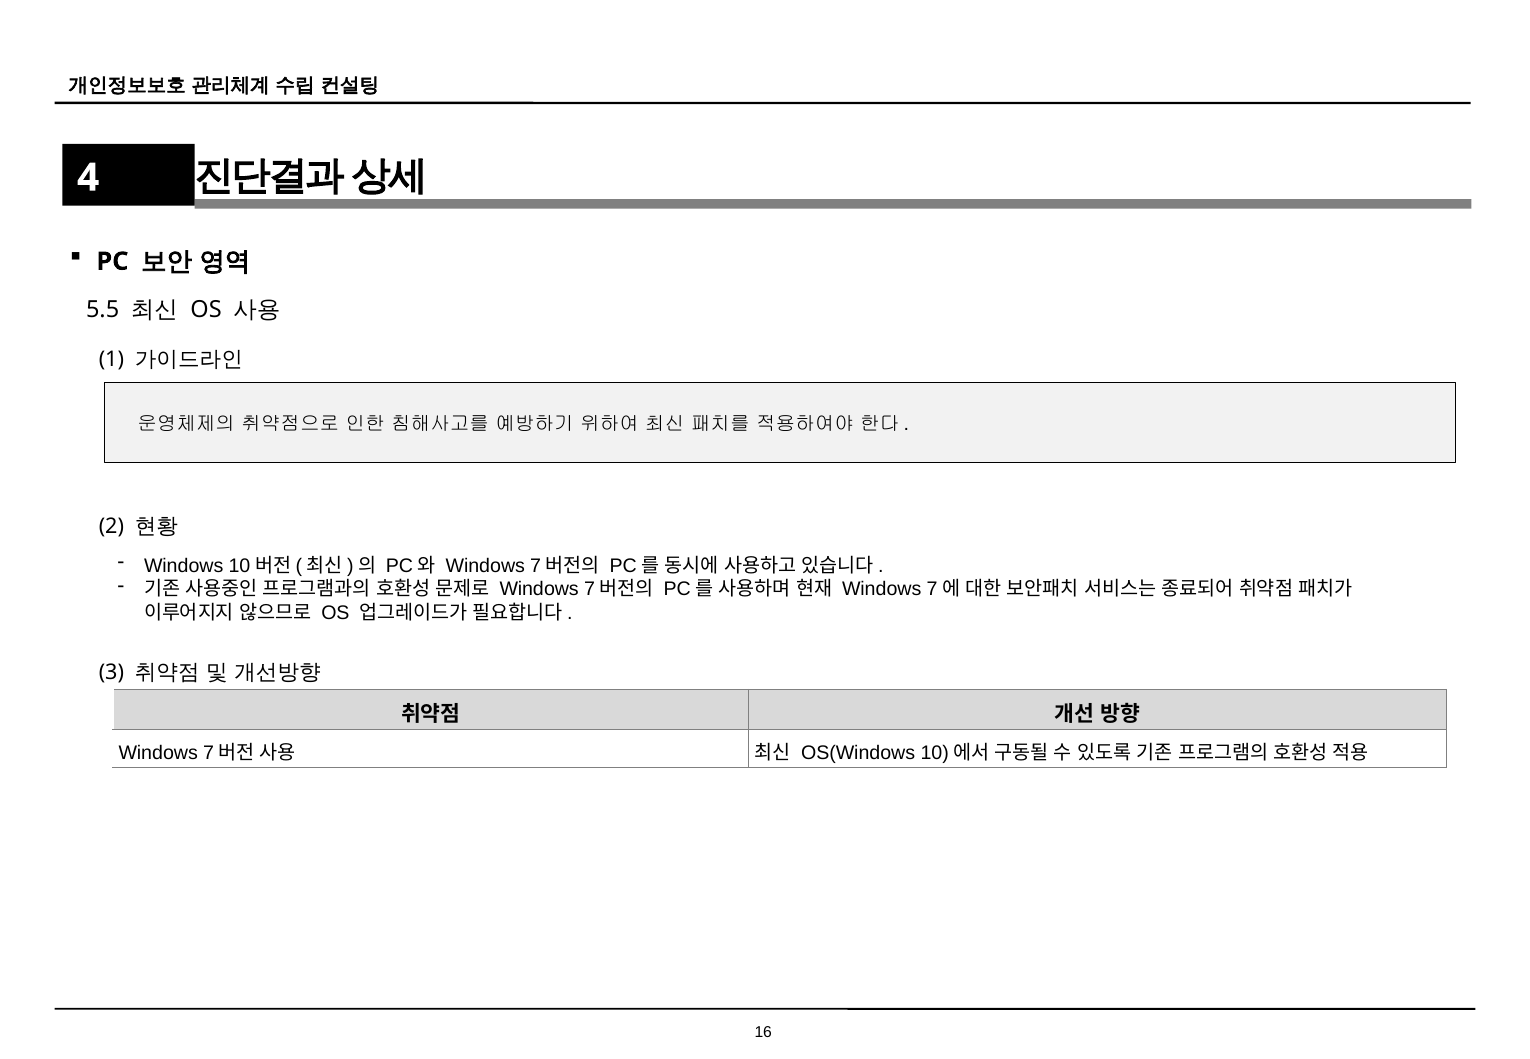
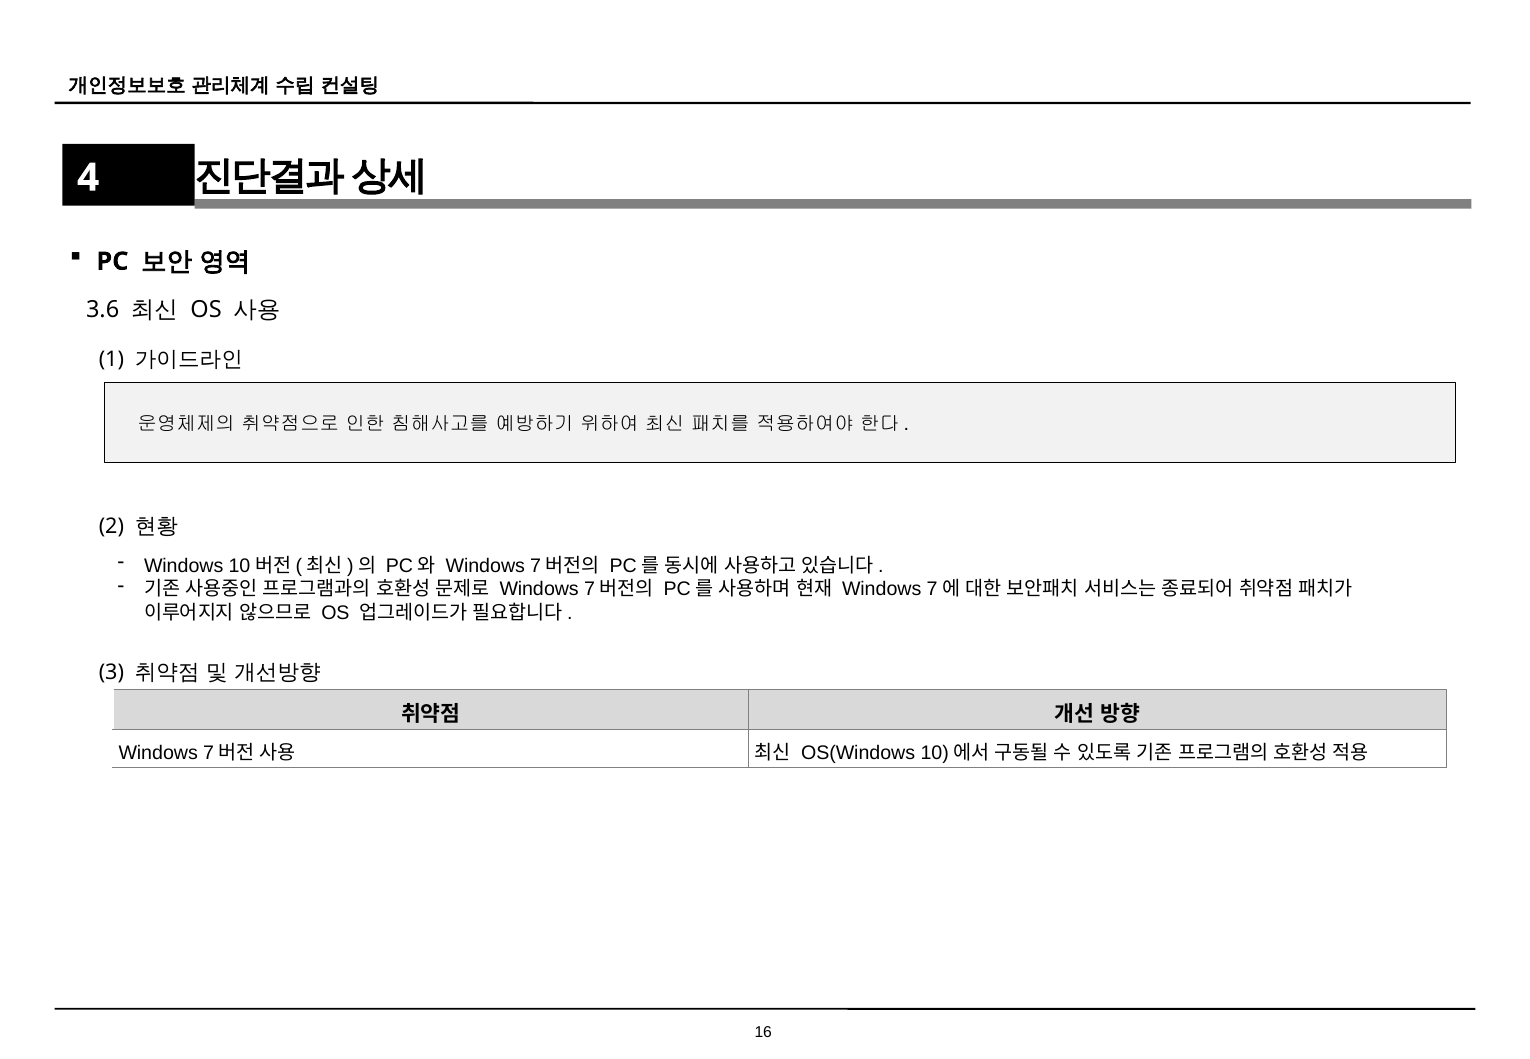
5.5: 5.5 -> 3.6
